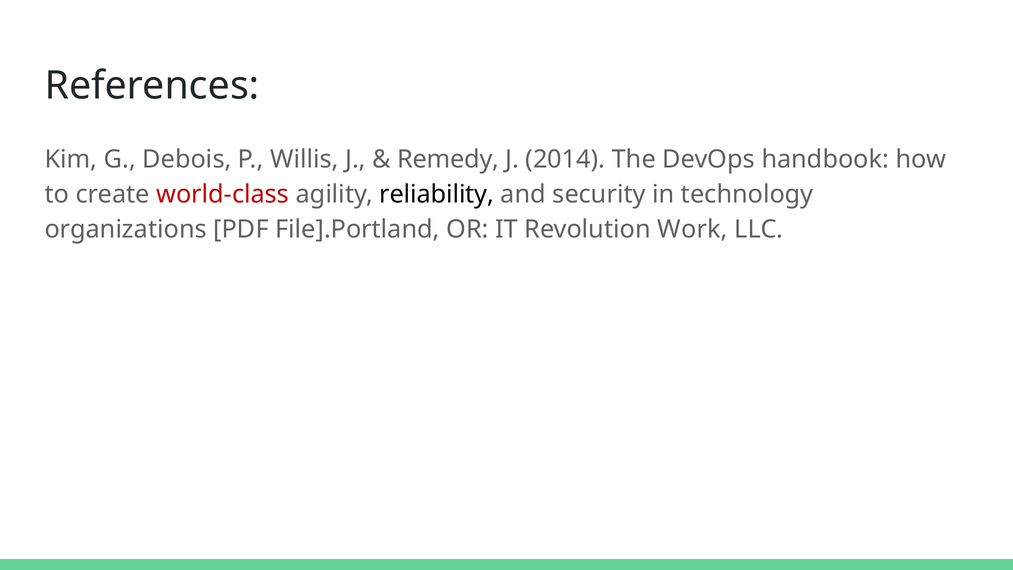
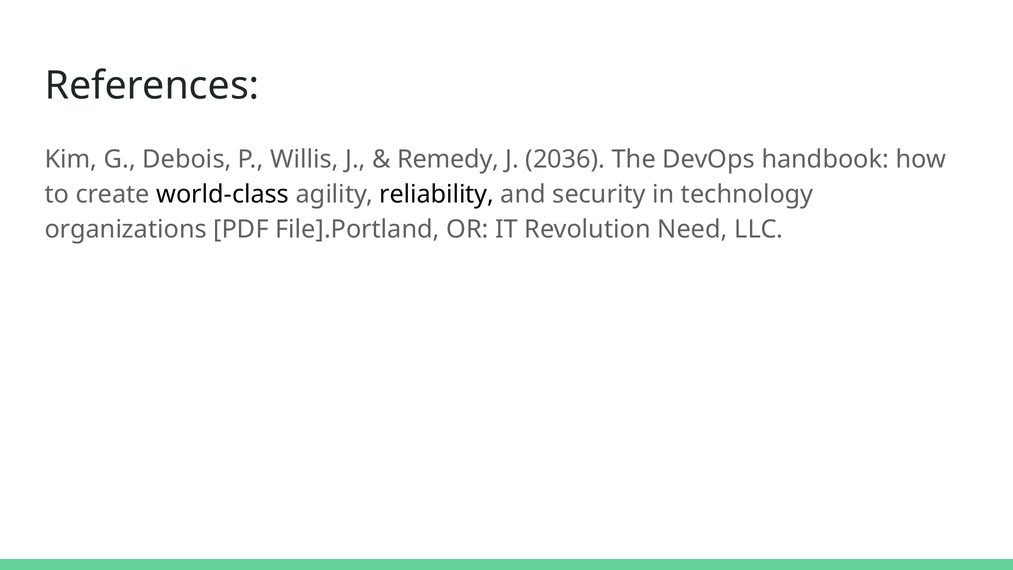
2014: 2014 -> 2036
world-class colour: red -> black
Work: Work -> Need
